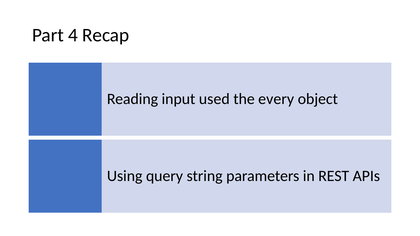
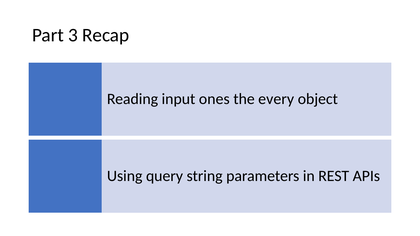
4: 4 -> 3
used: used -> ones
